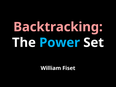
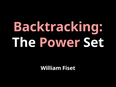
Power colour: light blue -> pink
